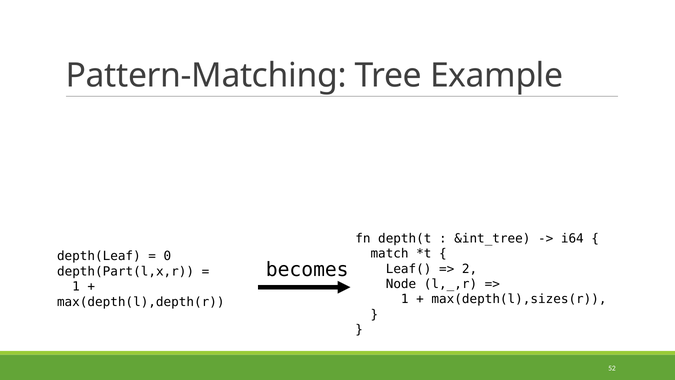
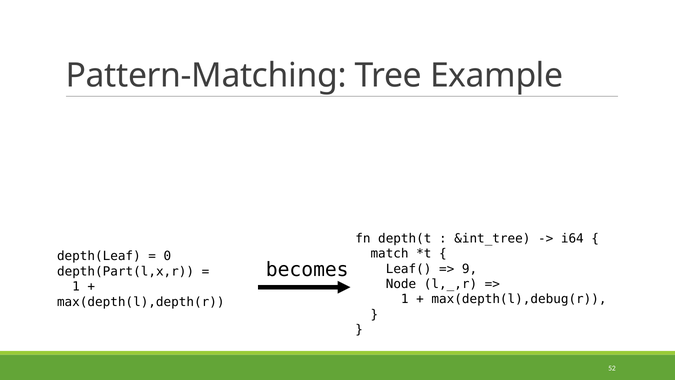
2: 2 -> 9
max(depth(l),sizes(r: max(depth(l),sizes(r -> max(depth(l),debug(r
